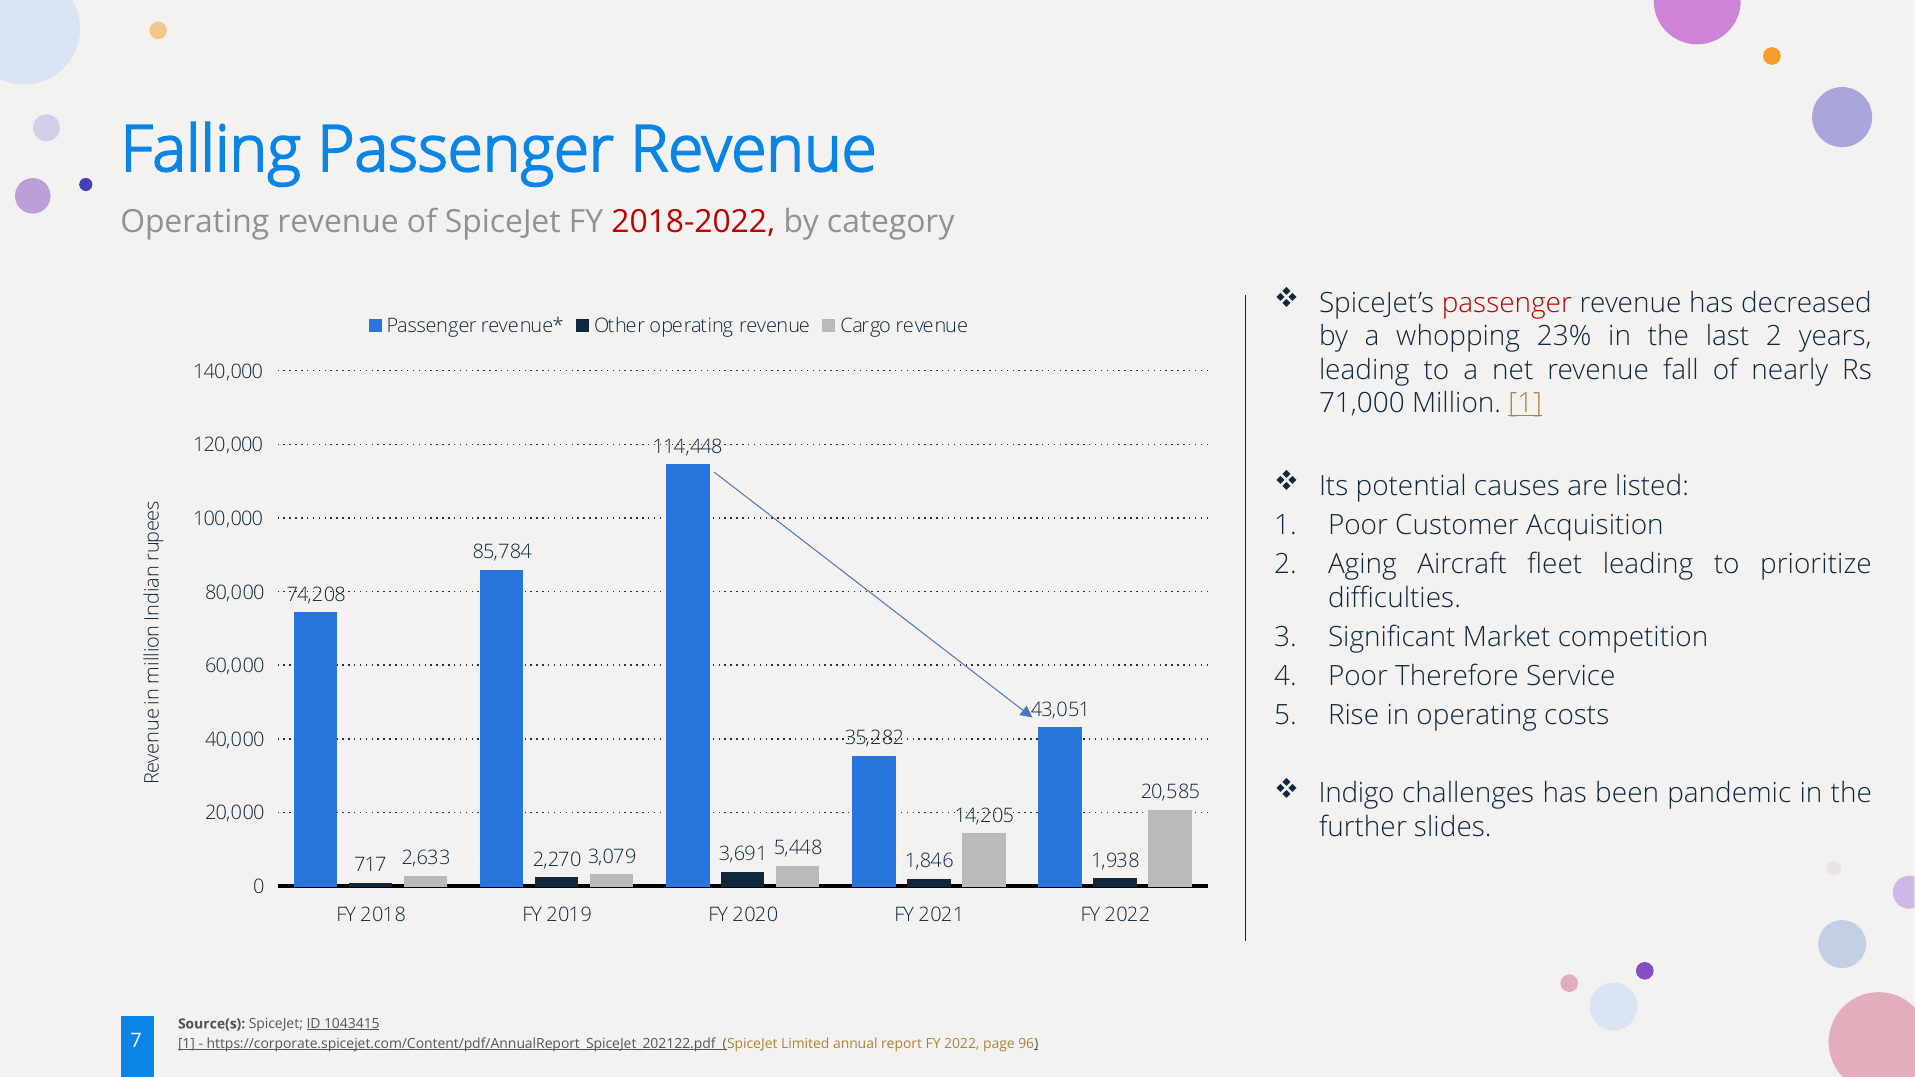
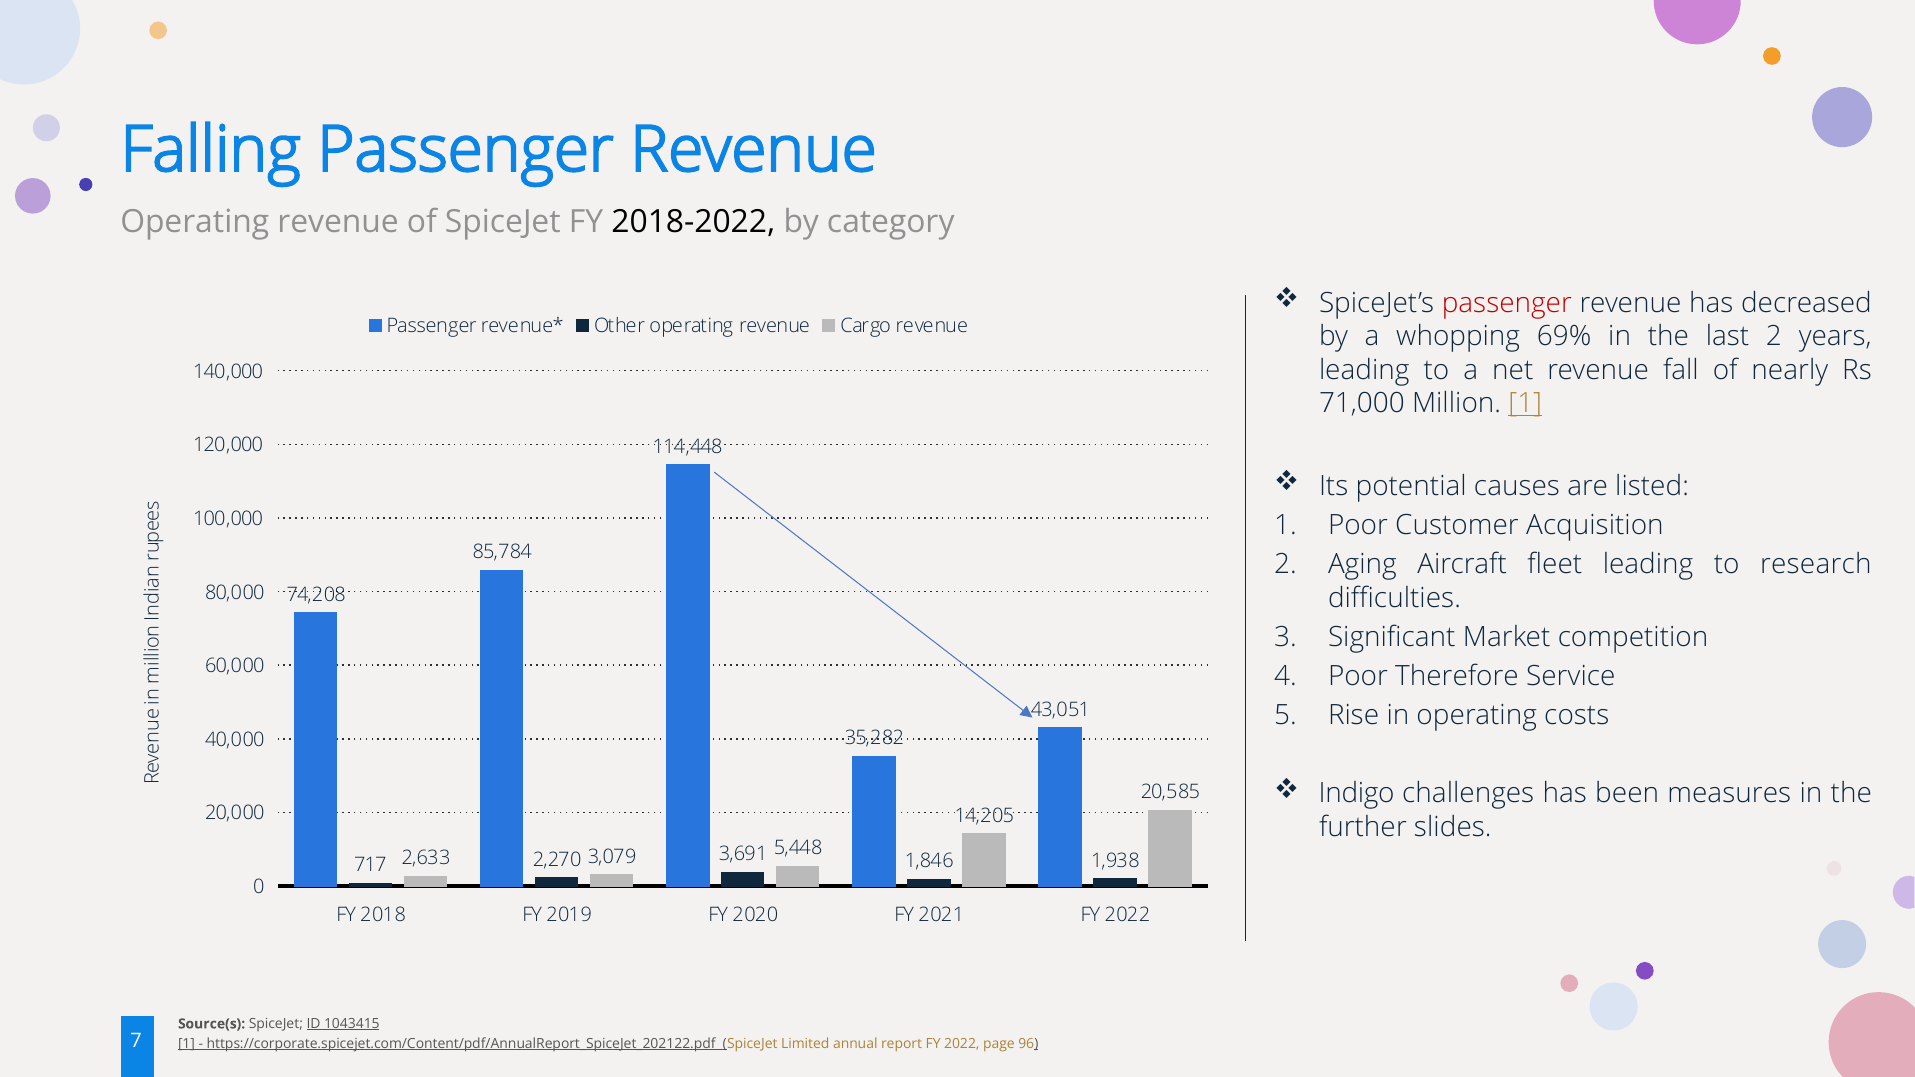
2018-2022 colour: red -> black
23%: 23% -> 69%
prioritize: prioritize -> research
pandemic: pandemic -> measures
